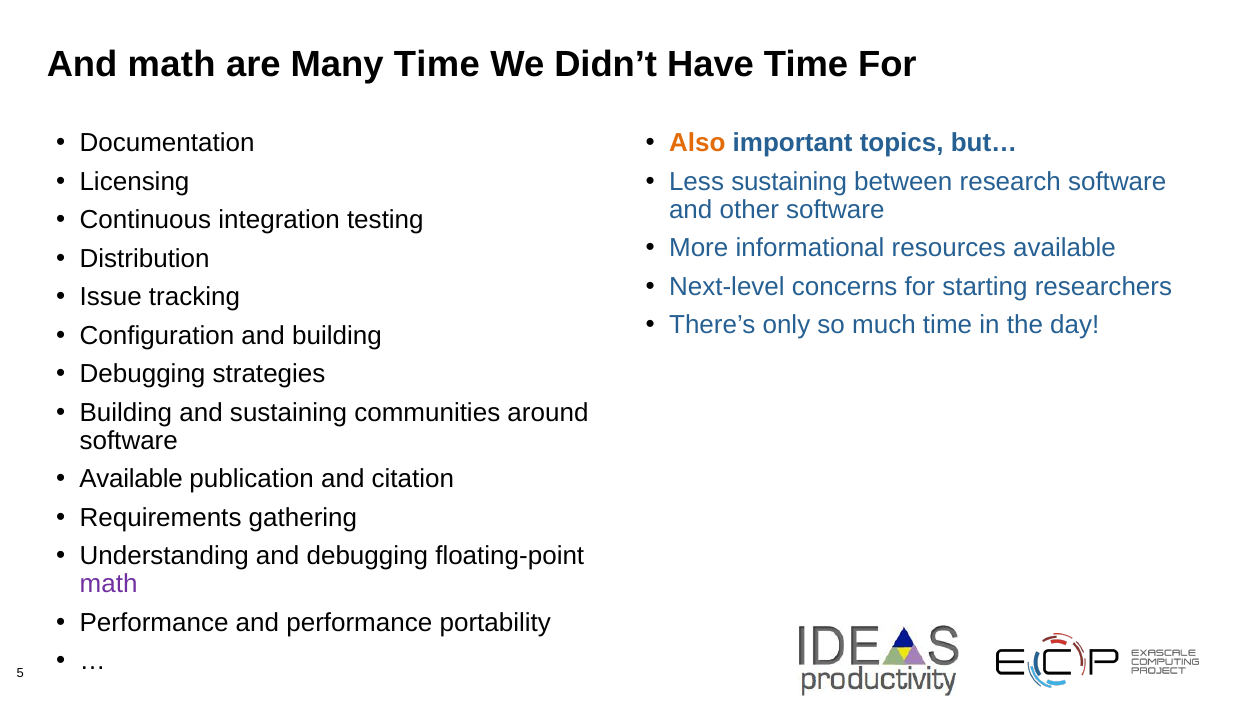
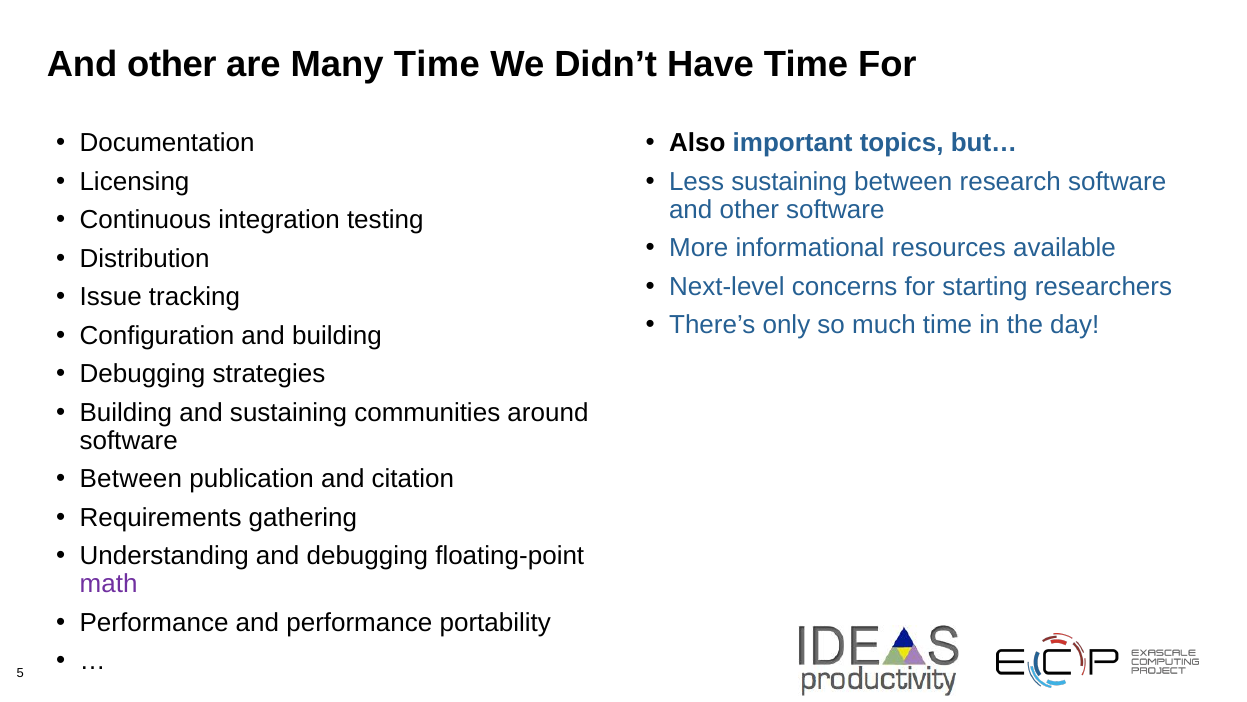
math at (172, 64): math -> other
Also colour: orange -> black
Available at (131, 479): Available -> Between
